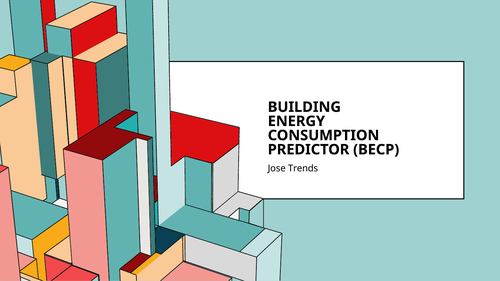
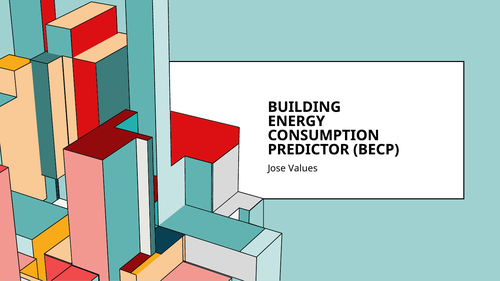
Trends: Trends -> Values
